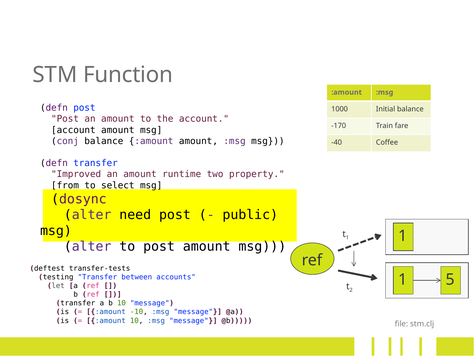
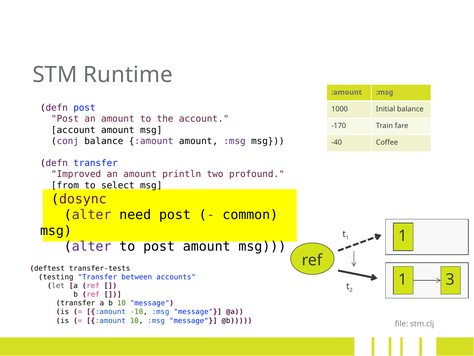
Function: Function -> Runtime
runtime: runtime -> println
property: property -> profound
public: public -> common
5: 5 -> 3
